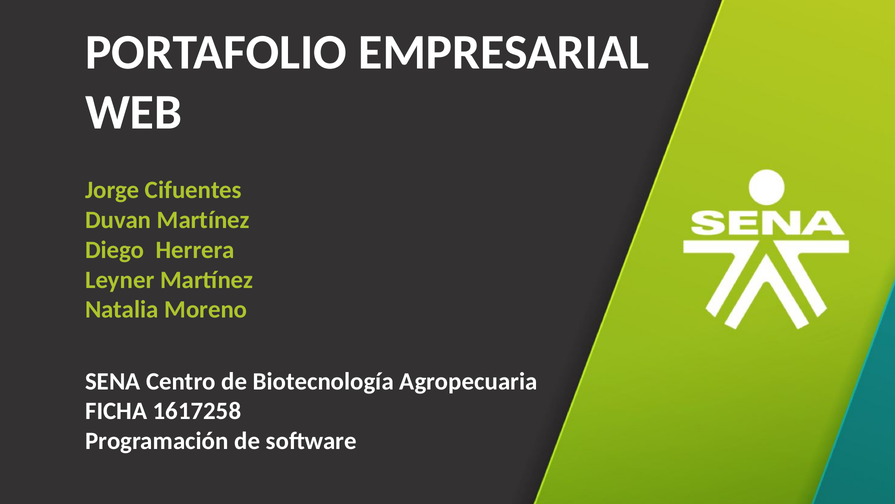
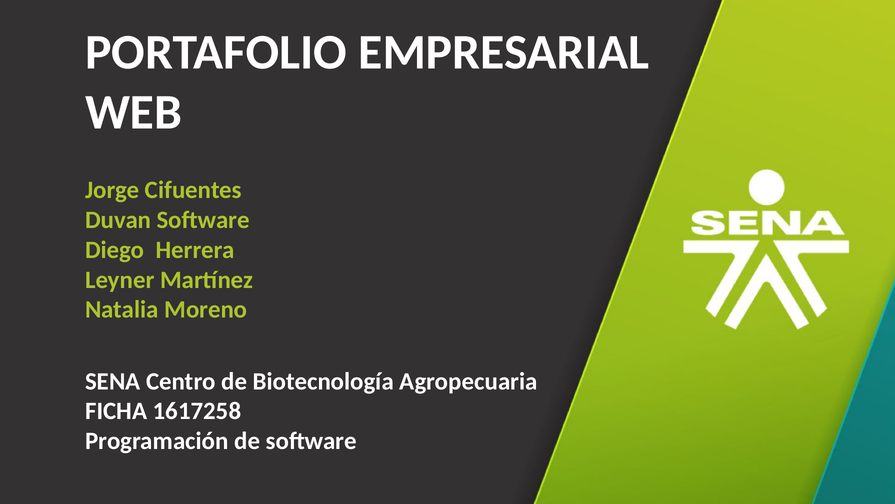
Duvan Martínez: Martínez -> Software
